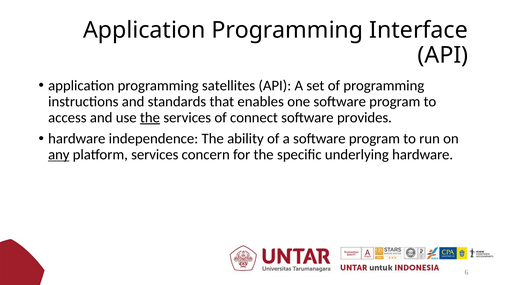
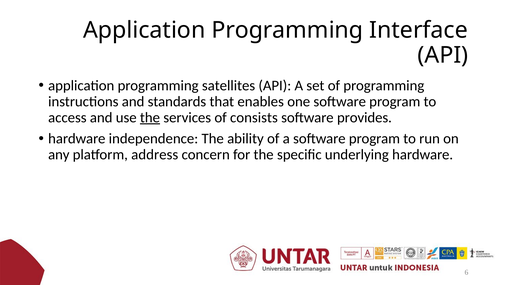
connect: connect -> consists
any underline: present -> none
platform services: services -> address
